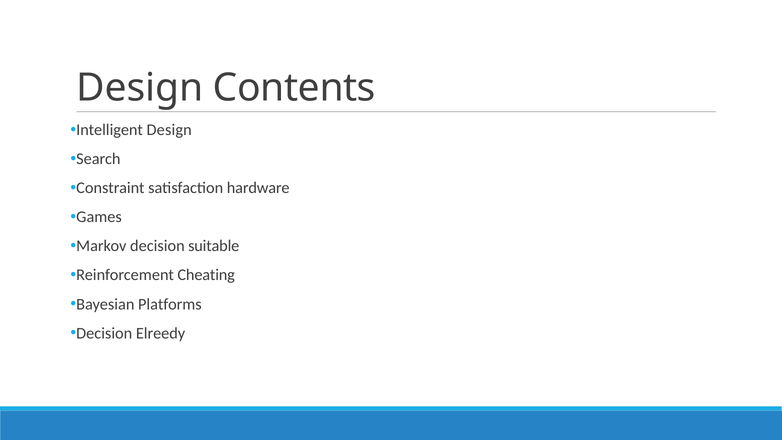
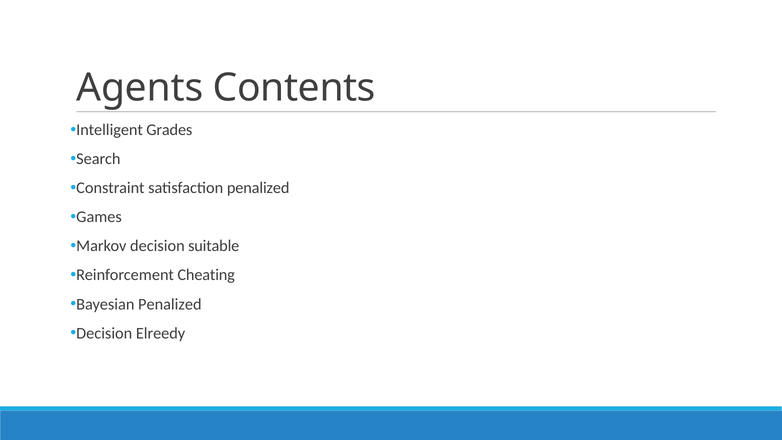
Design at (140, 88): Design -> Agents
Intelligent Design: Design -> Grades
satisfaction hardware: hardware -> penalized
Bayesian Platforms: Platforms -> Penalized
